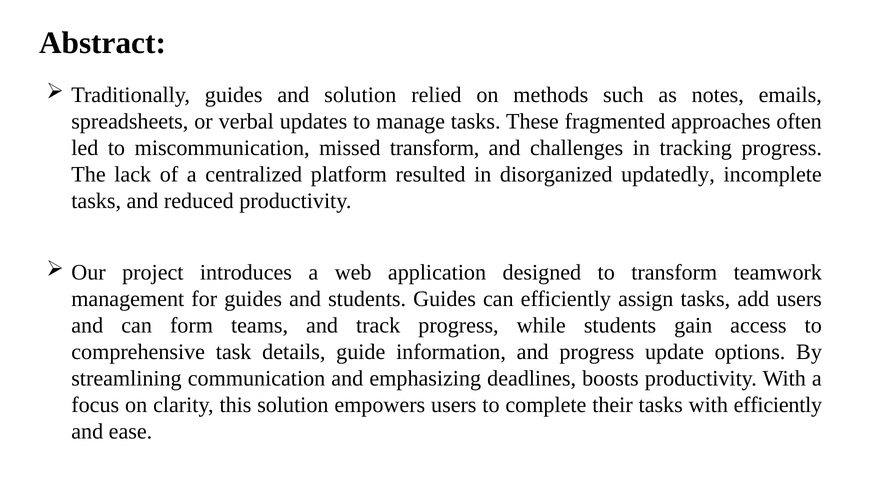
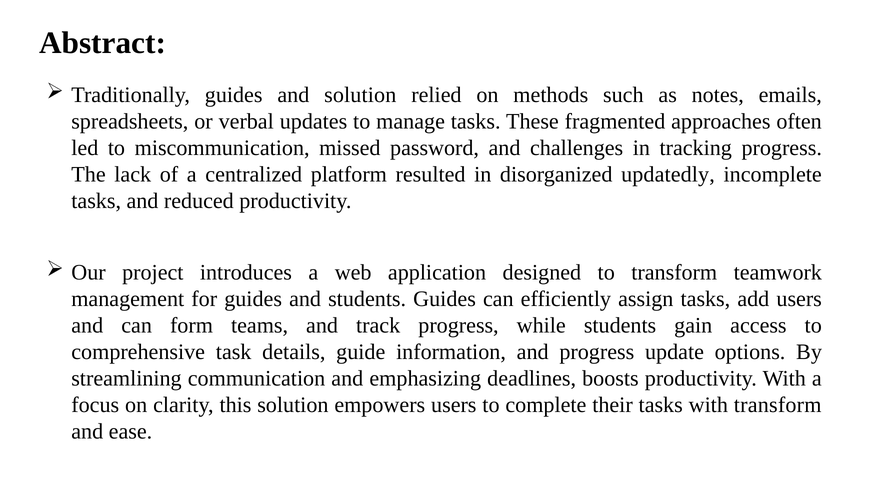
missed transform: transform -> password
with efficiently: efficiently -> transform
